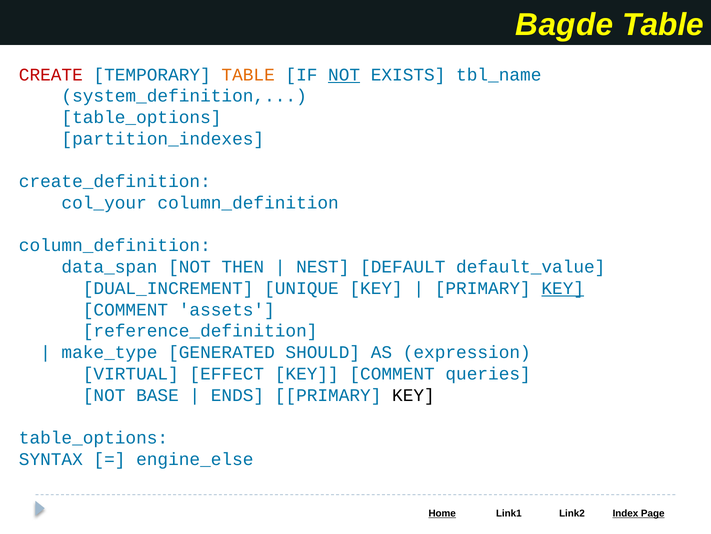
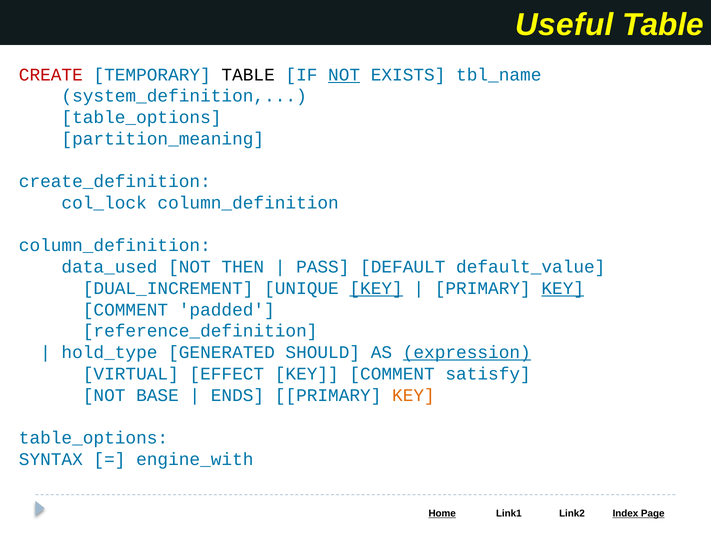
Bagde: Bagde -> Useful
TABLE at (248, 75) colour: orange -> black
partition_indexes: partition_indexes -> partition_meaning
col_your: col_your -> col_lock
data_span: data_span -> data_used
NEST: NEST -> PASS
KEY at (376, 288) underline: none -> present
assets: assets -> padded
make_type: make_type -> hold_type
expression underline: none -> present
queries: queries -> satisfy
KEY at (413, 395) colour: black -> orange
engine_else: engine_else -> engine_with
